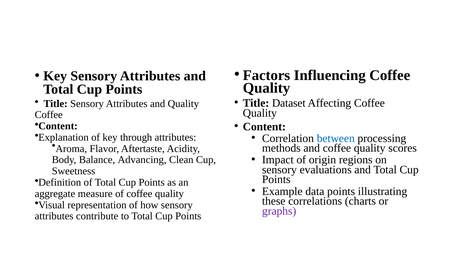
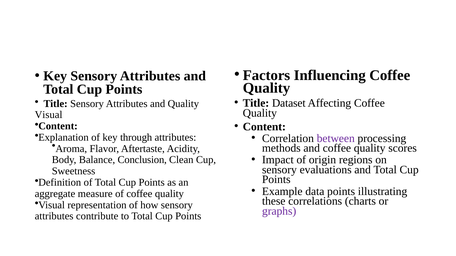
Coffee at (49, 115): Coffee -> Visual
between colour: blue -> purple
Advancing: Advancing -> Conclusion
